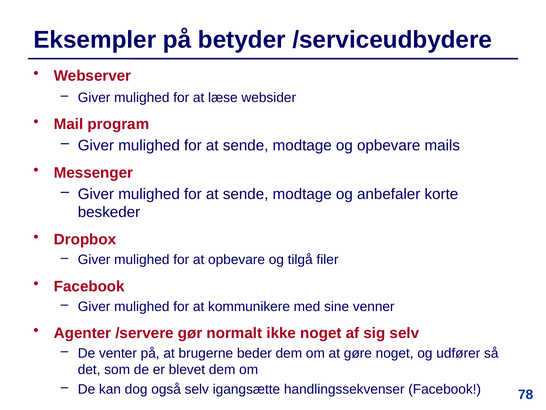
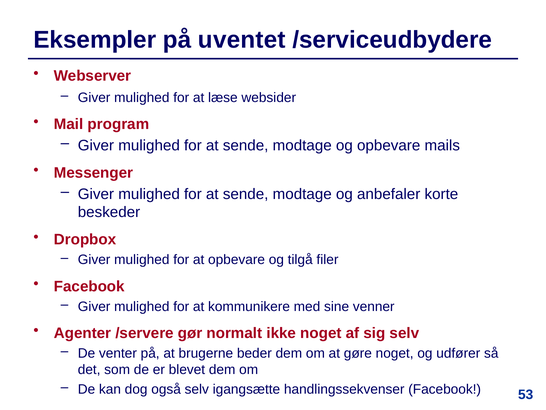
betyder: betyder -> uventet
78: 78 -> 53
